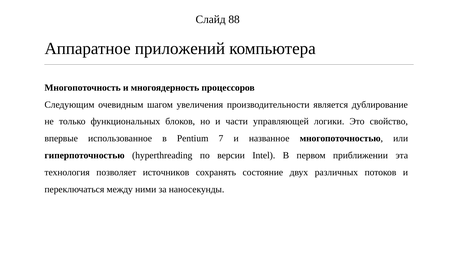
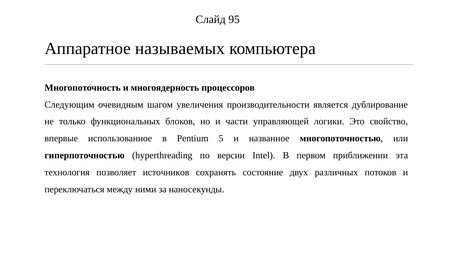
88: 88 -> 95
приложений: приложений -> называемых
7: 7 -> 5
